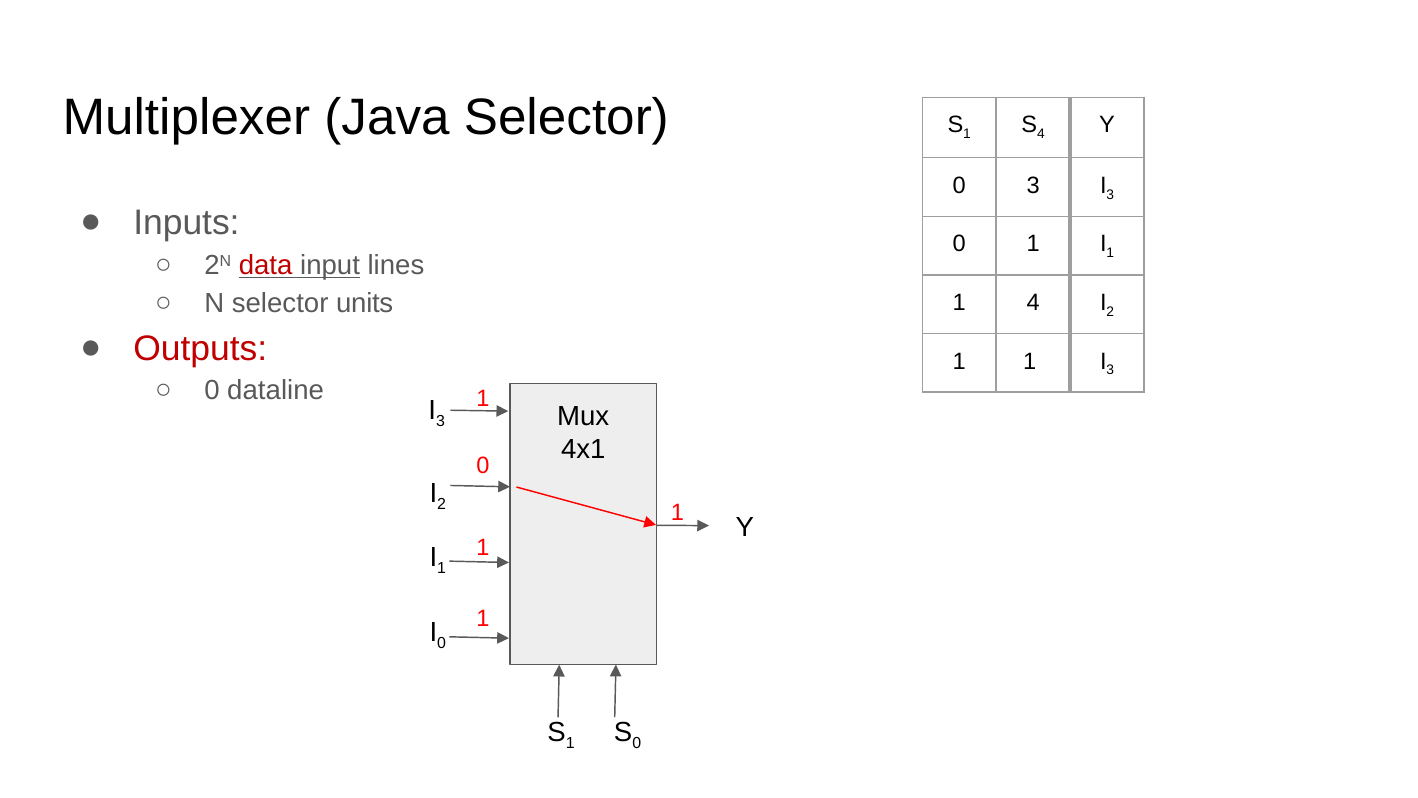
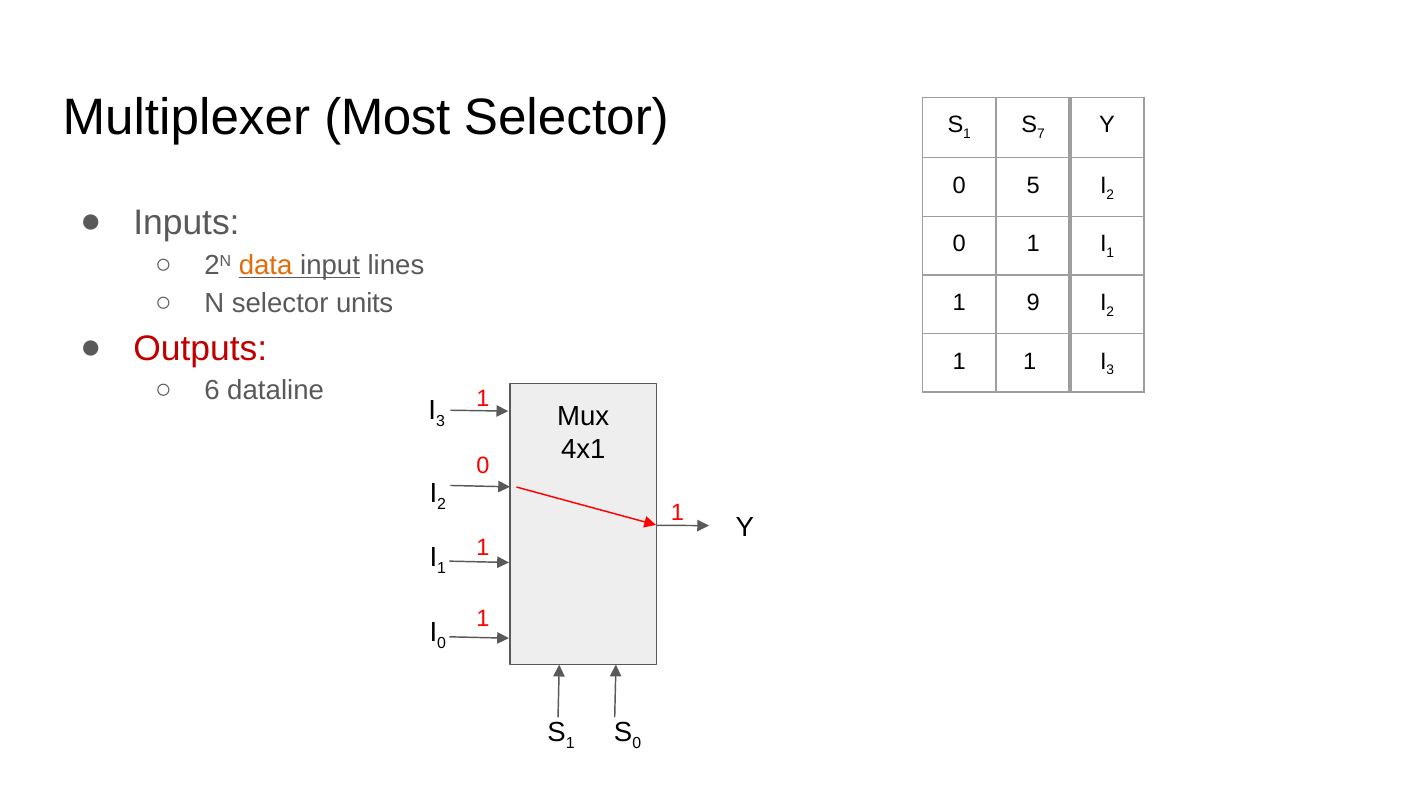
Java: Java -> Most
4 at (1041, 134): 4 -> 7
0 3: 3 -> 5
3 at (1110, 195): 3 -> 2
data colour: red -> orange
1 4: 4 -> 9
0 at (212, 390): 0 -> 6
